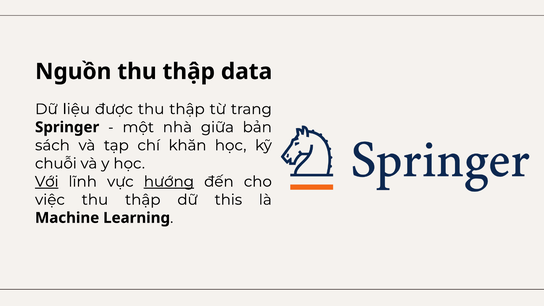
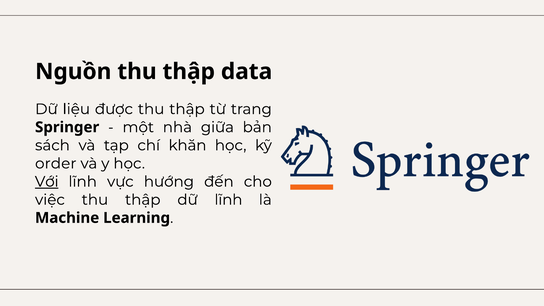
chuỗi: chuỗi -> order
hướng underline: present -> none
dữ this: this -> lĩnh
